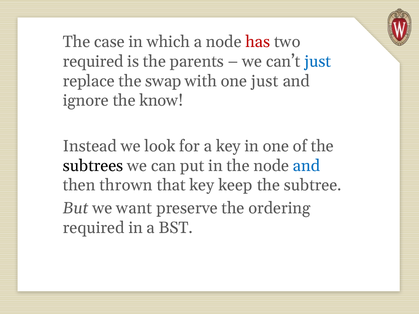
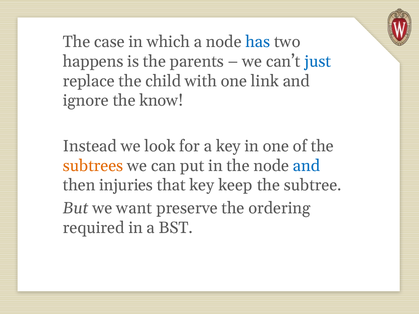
has colour: red -> blue
required at (93, 62): required -> happens
swap: swap -> child
one just: just -> link
subtrees colour: black -> orange
thrown: thrown -> injuries
